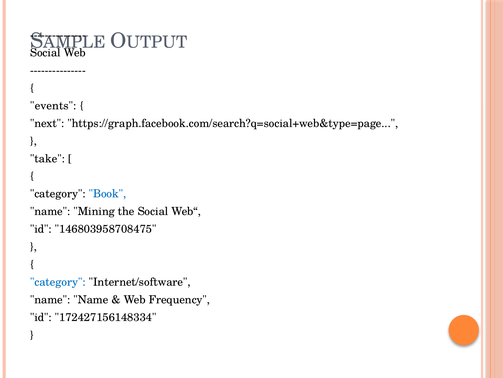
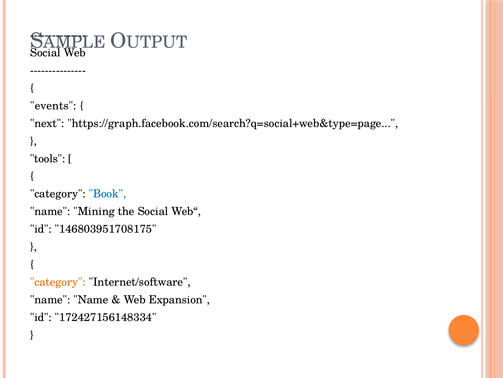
take: take -> tools
146803958708475: 146803958708475 -> 146803951708175
category at (58, 282) colour: blue -> orange
Frequency: Frequency -> Expansion
